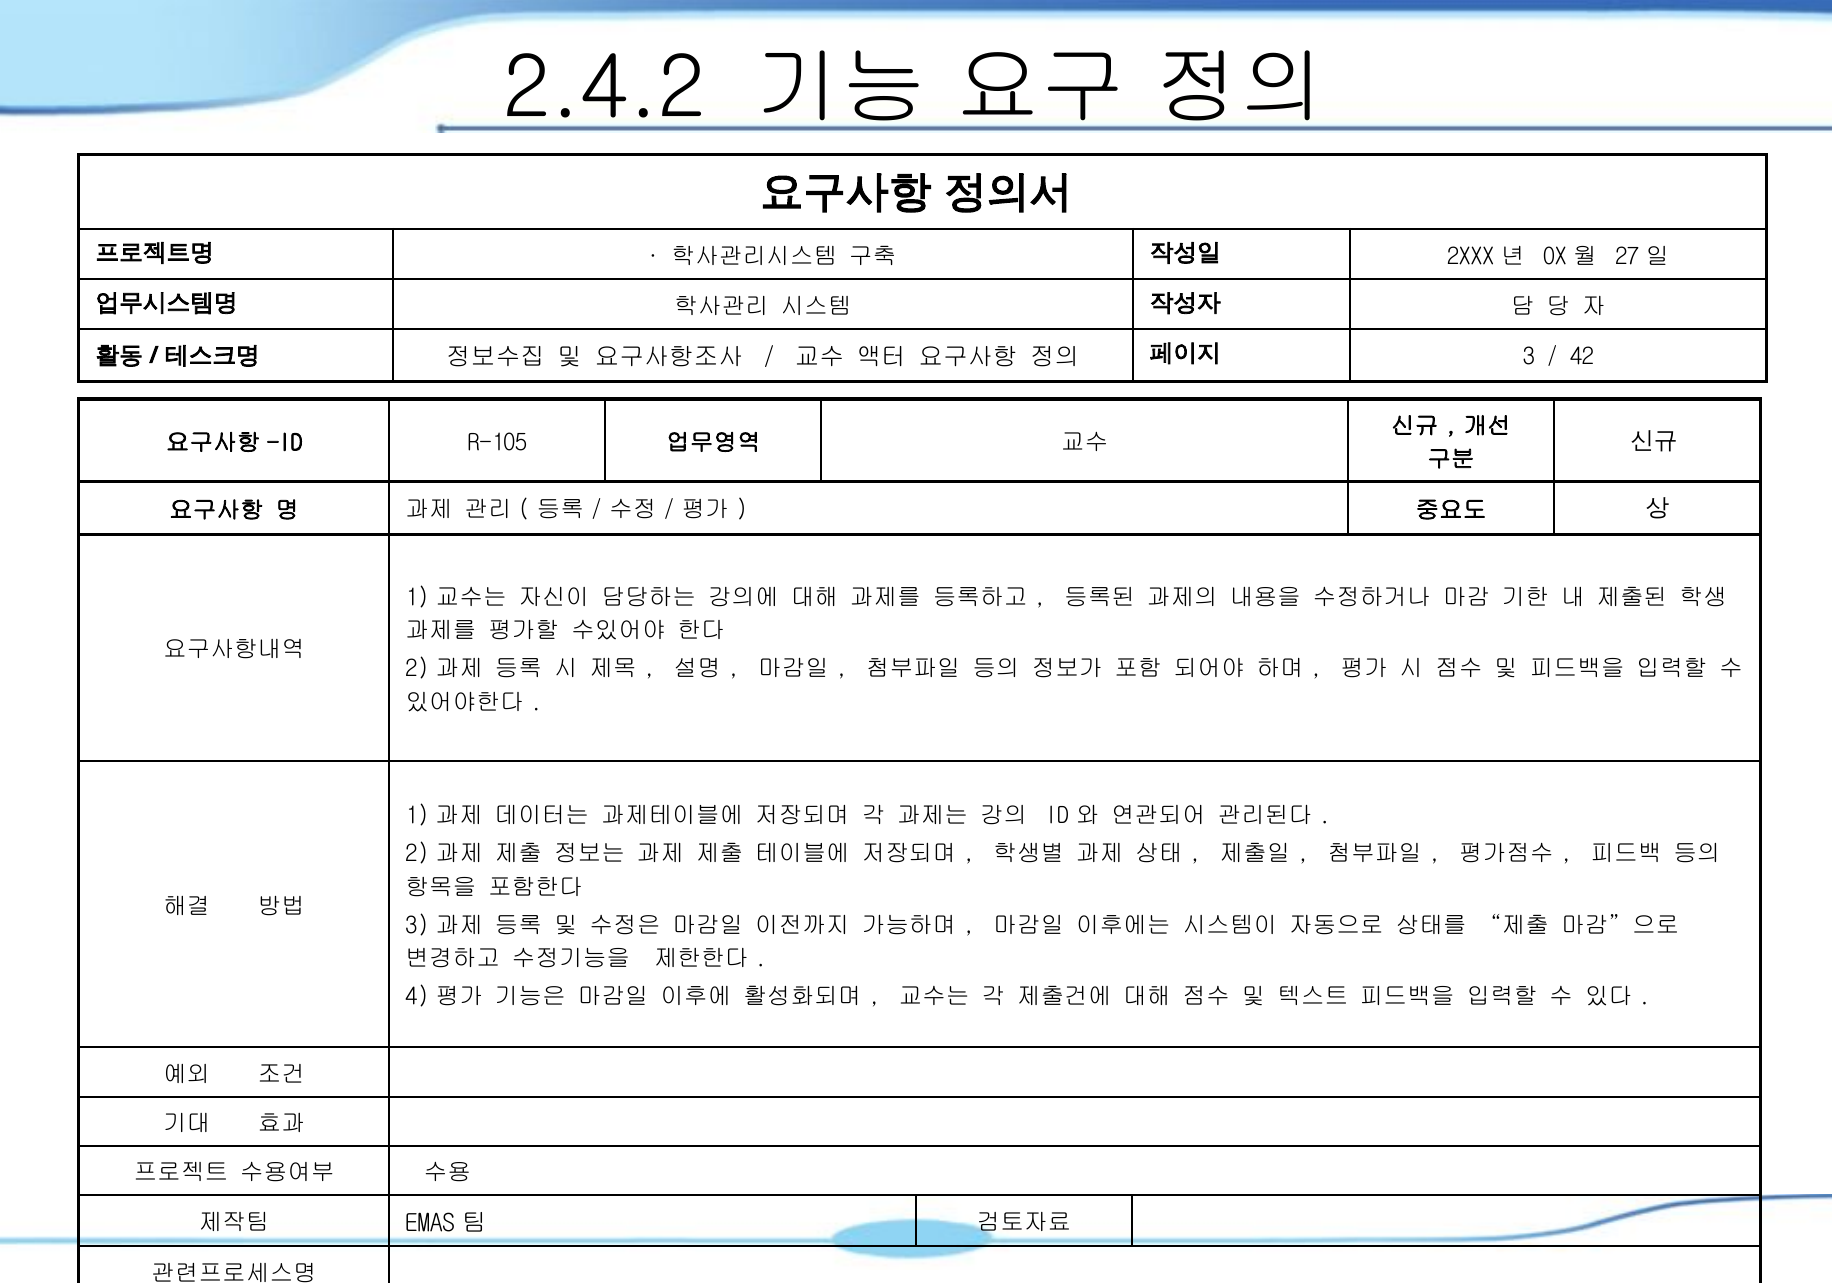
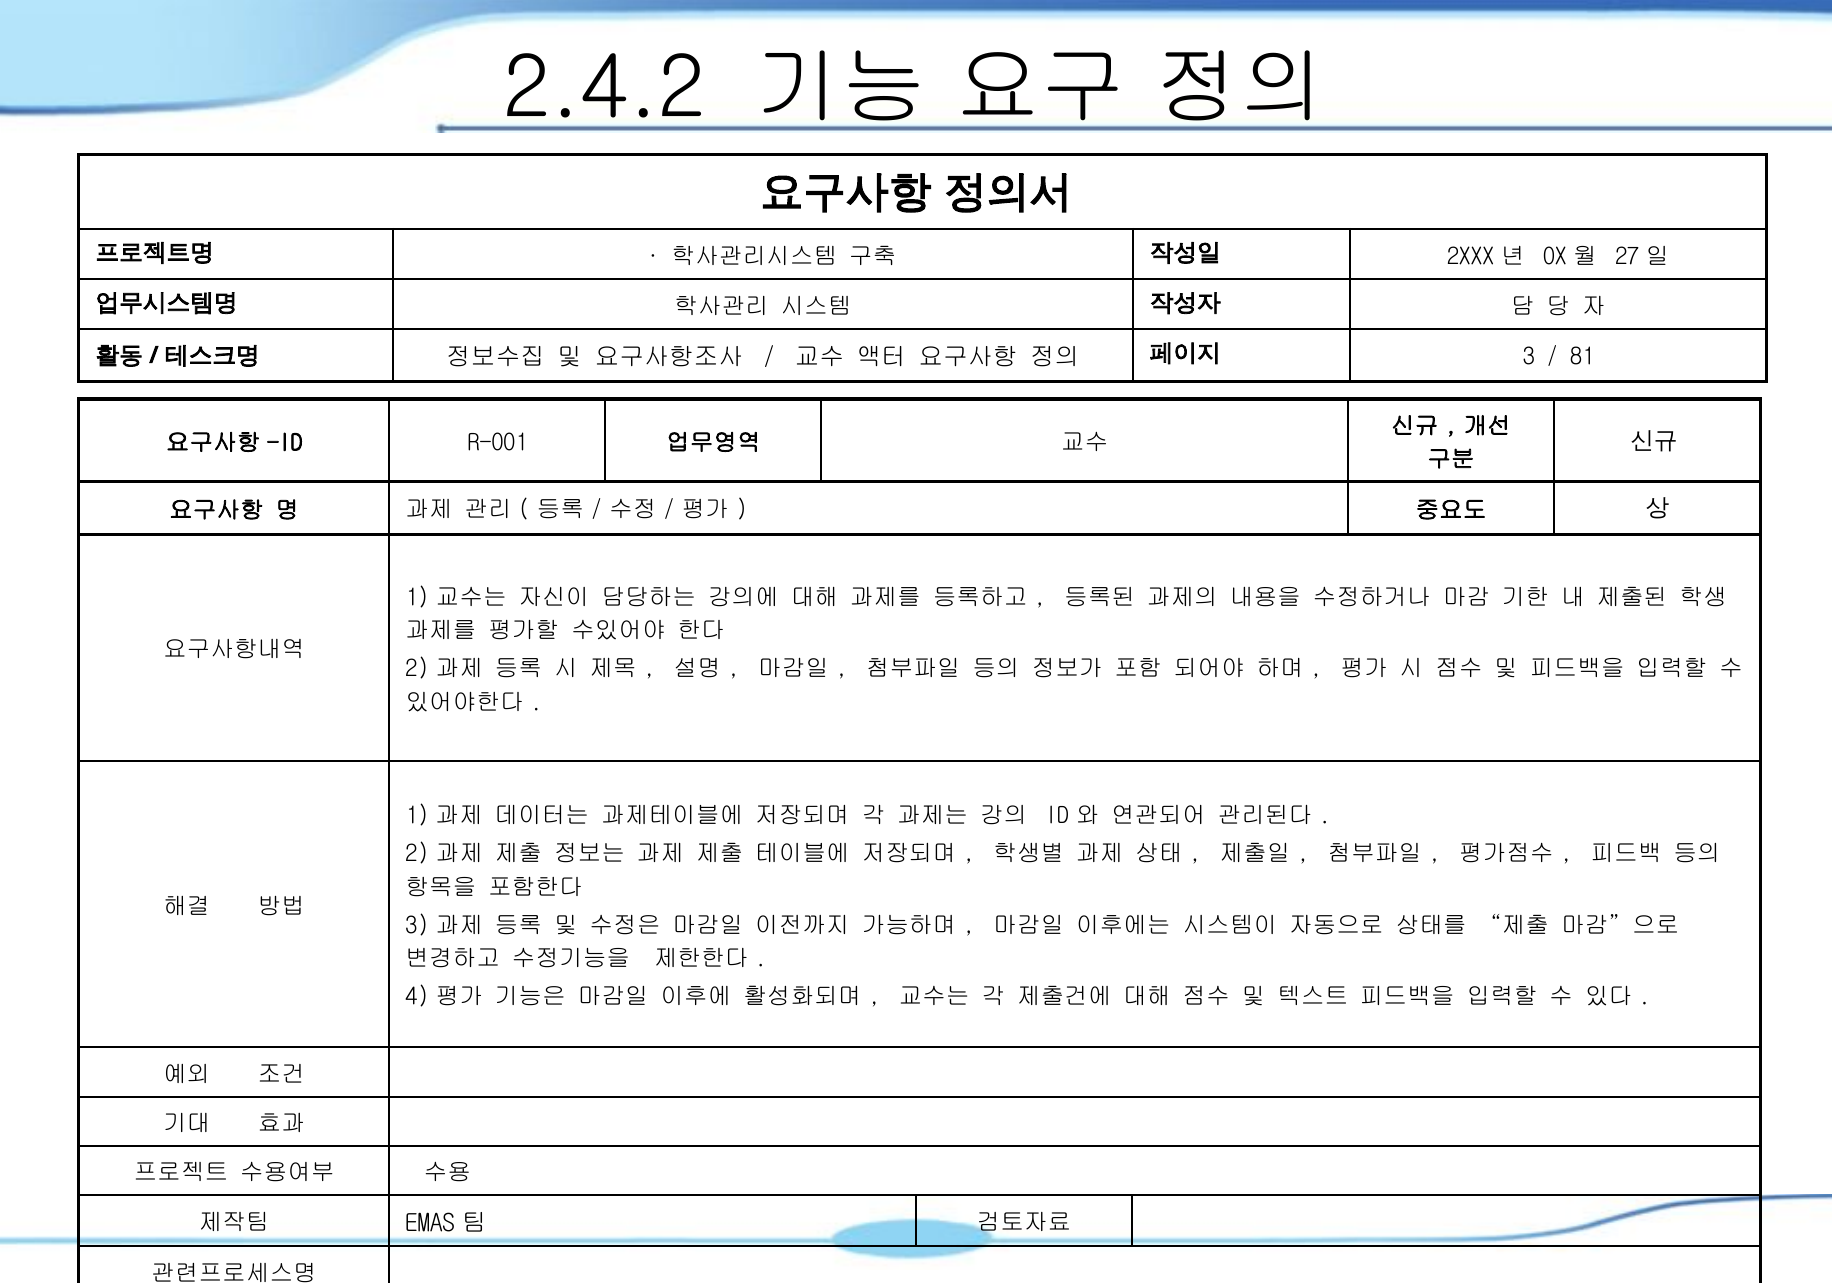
42: 42 -> 81
R-105: R-105 -> R-001
